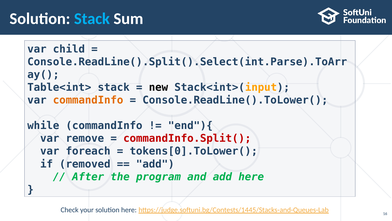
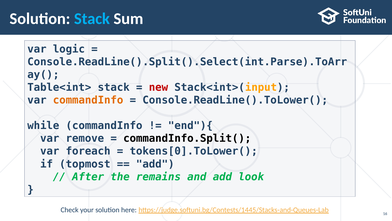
child: child -> logic
new colour: black -> red
commandInfo.Split( colour: red -> black
removed: removed -> topmost
program: program -> remains
add here: here -> look
